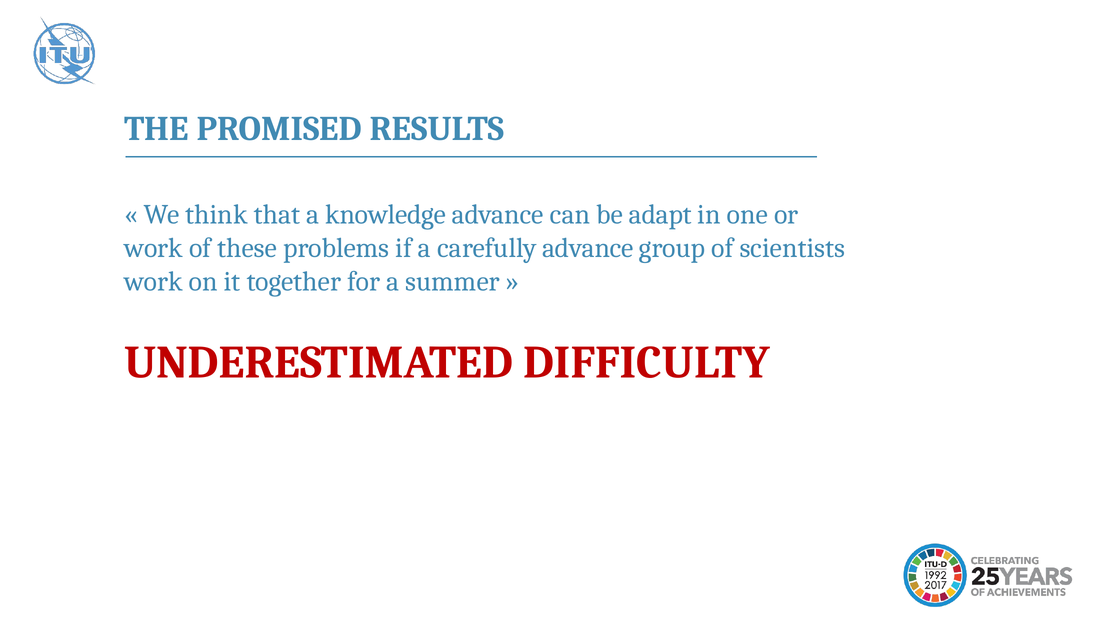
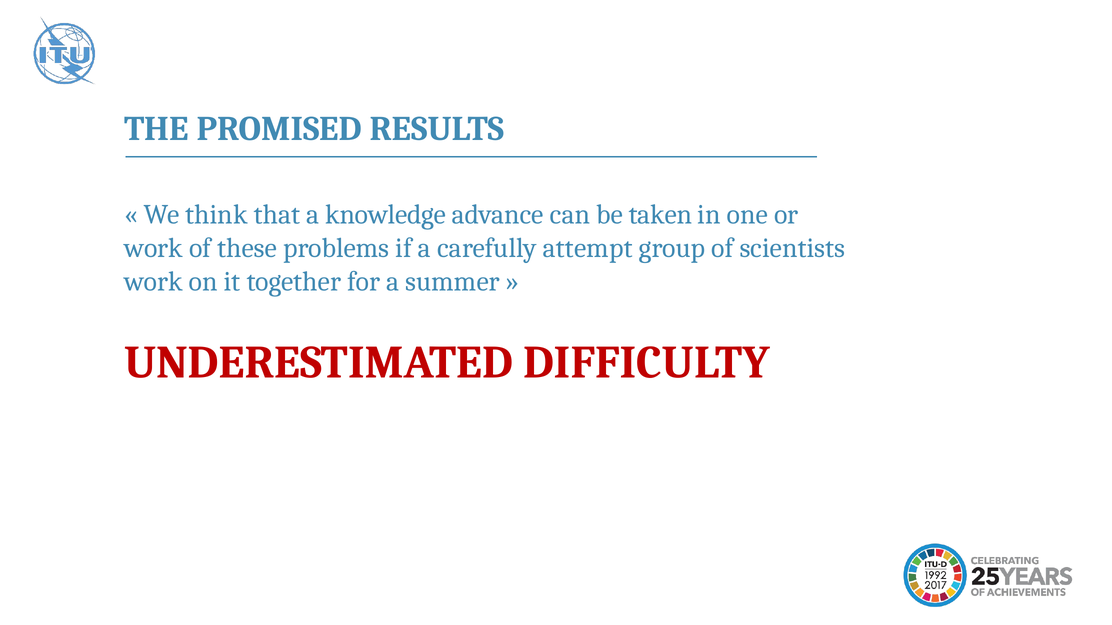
adapt: adapt -> taken
carefully advance: advance -> attempt
